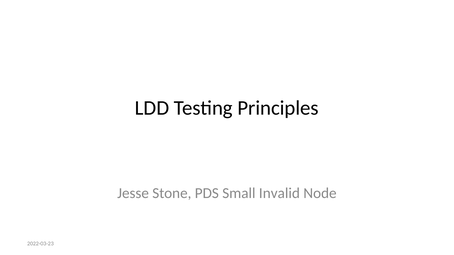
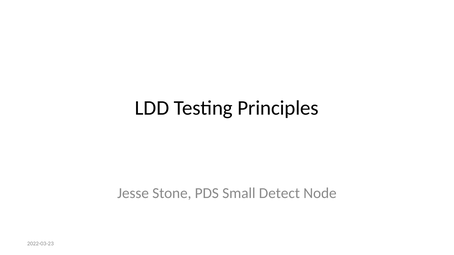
Invalid: Invalid -> Detect
